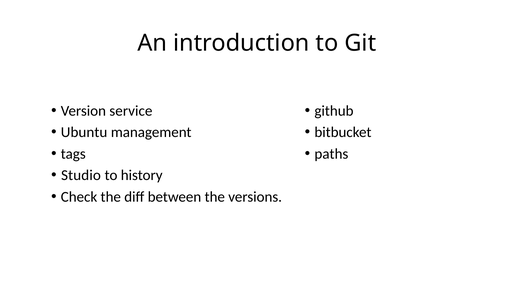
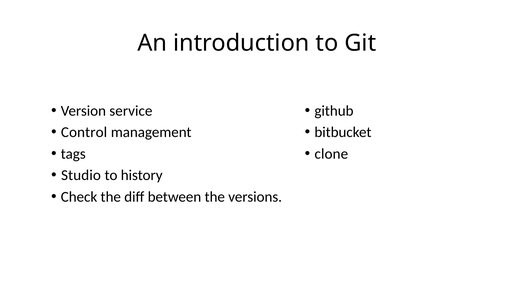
Ubuntu: Ubuntu -> Control
paths: paths -> clone
